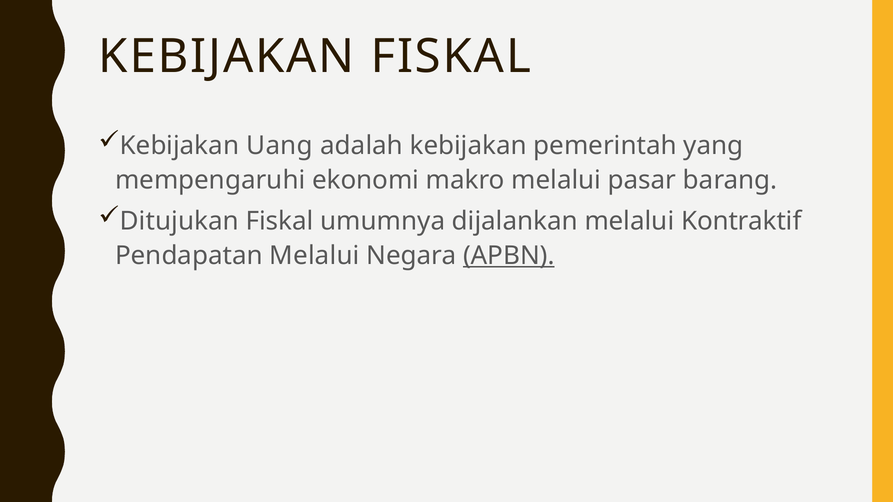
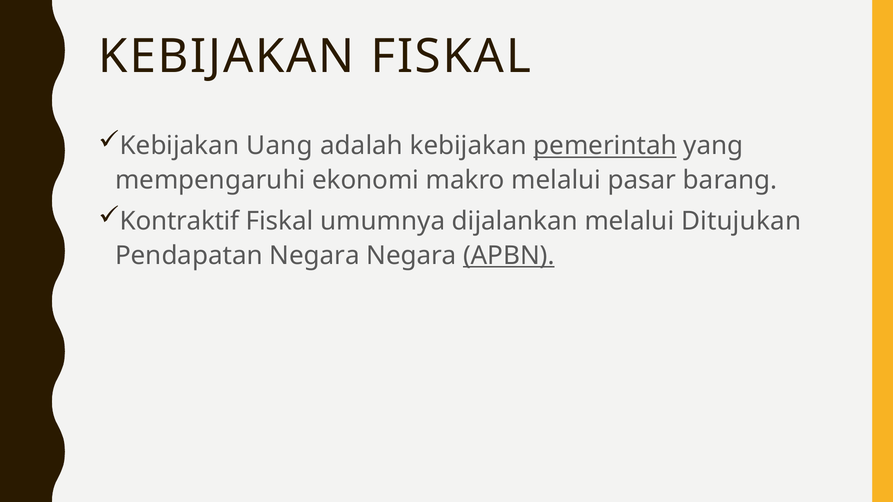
pemerintah underline: none -> present
Ditujukan: Ditujukan -> Kontraktif
Kontraktif: Kontraktif -> Ditujukan
Pendapatan Melalui: Melalui -> Negara
